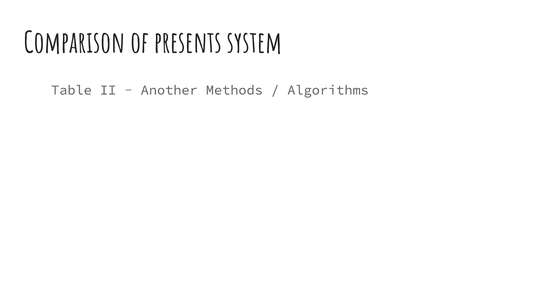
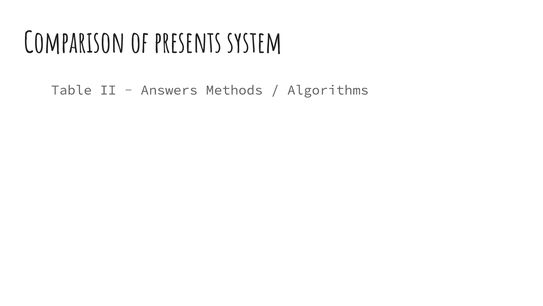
Another: Another -> Answers
